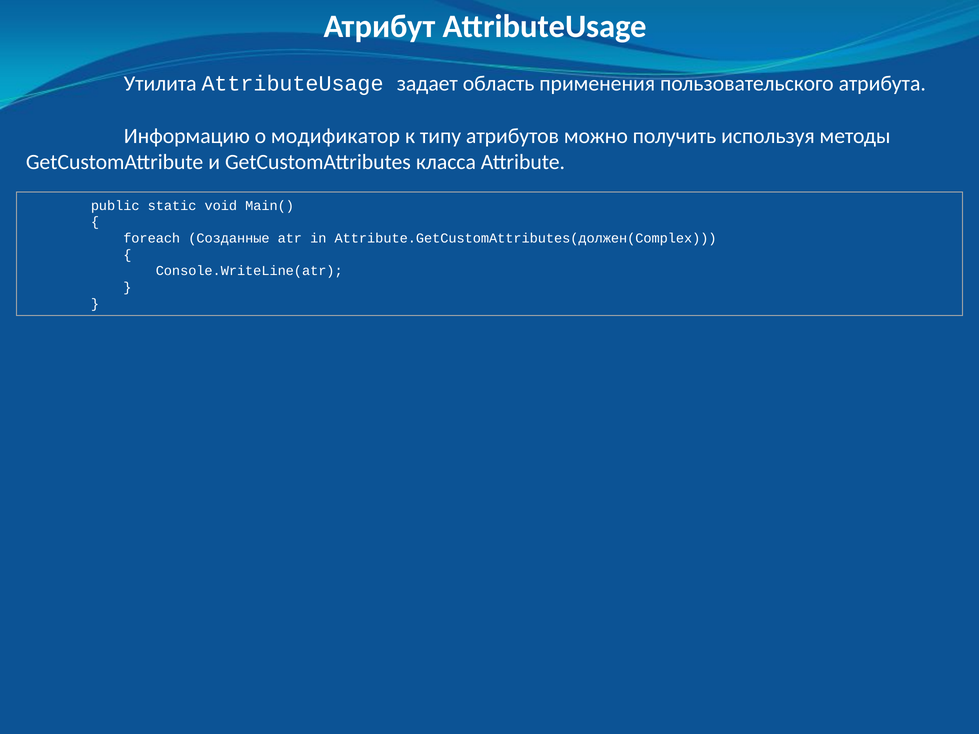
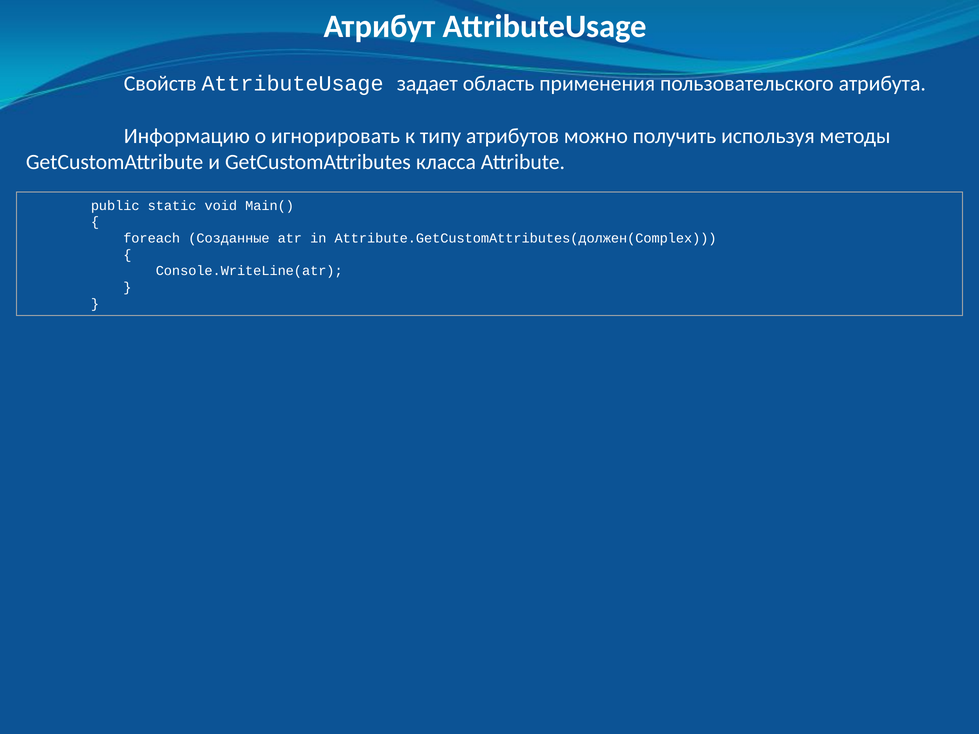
Утилита: Утилита -> Свойств
модификатор: модификатор -> игнорировать
